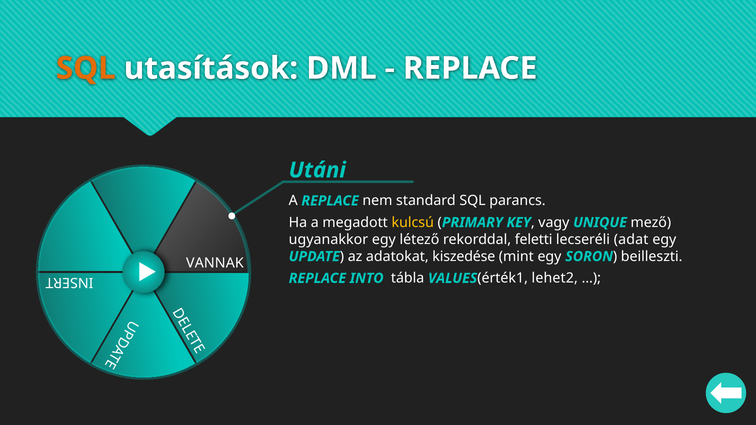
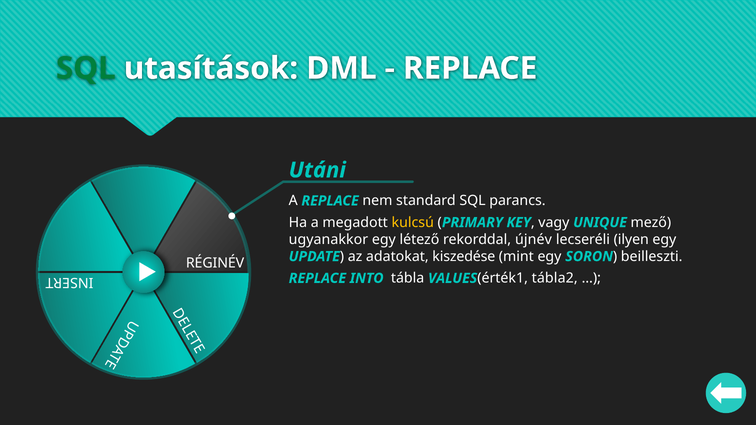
SQL at (86, 68) colour: orange -> green
feletti: feletti -> újnév
adat: adat -> ilyen
VANNAK: VANNAK -> RÉGINÉV
lehet2: lehet2 -> tábla2
